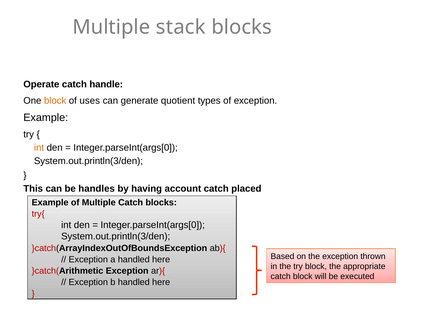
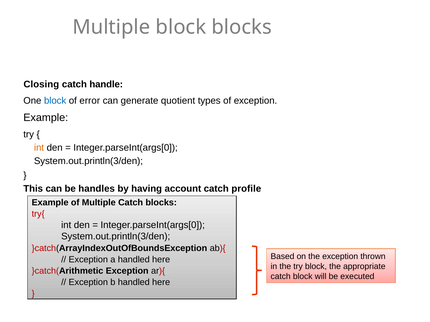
Multiple stack: stack -> block
Operate: Operate -> Closing
block at (55, 101) colour: orange -> blue
uses: uses -> error
placed: placed -> profile
